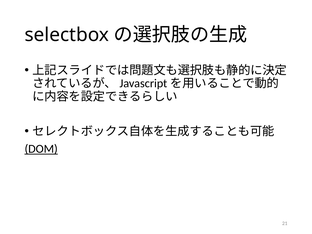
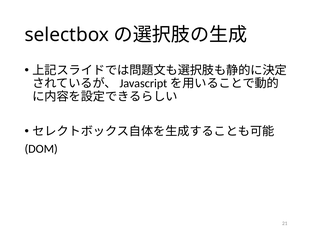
DOM underline: present -> none
